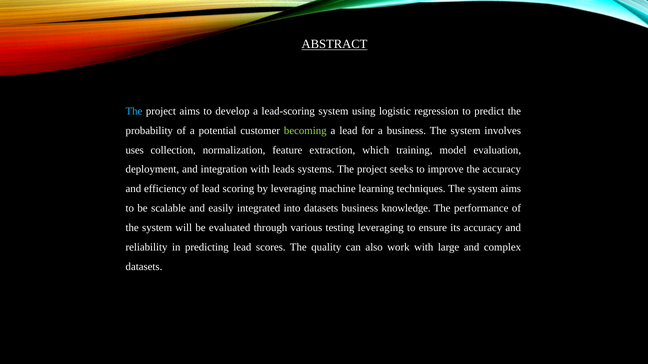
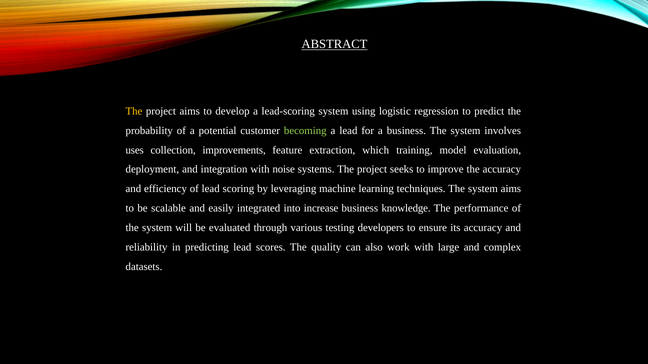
The at (134, 111) colour: light blue -> yellow
normalization: normalization -> improvements
leads: leads -> noise
into datasets: datasets -> increase
testing leveraging: leveraging -> developers
